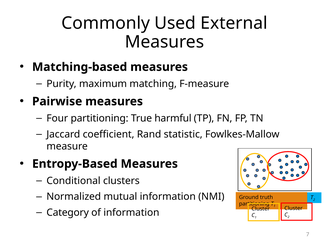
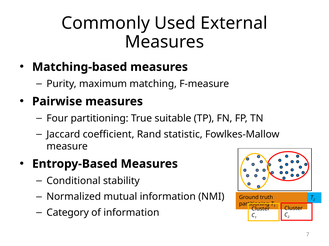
harmful: harmful -> suitable
clusters: clusters -> stability
